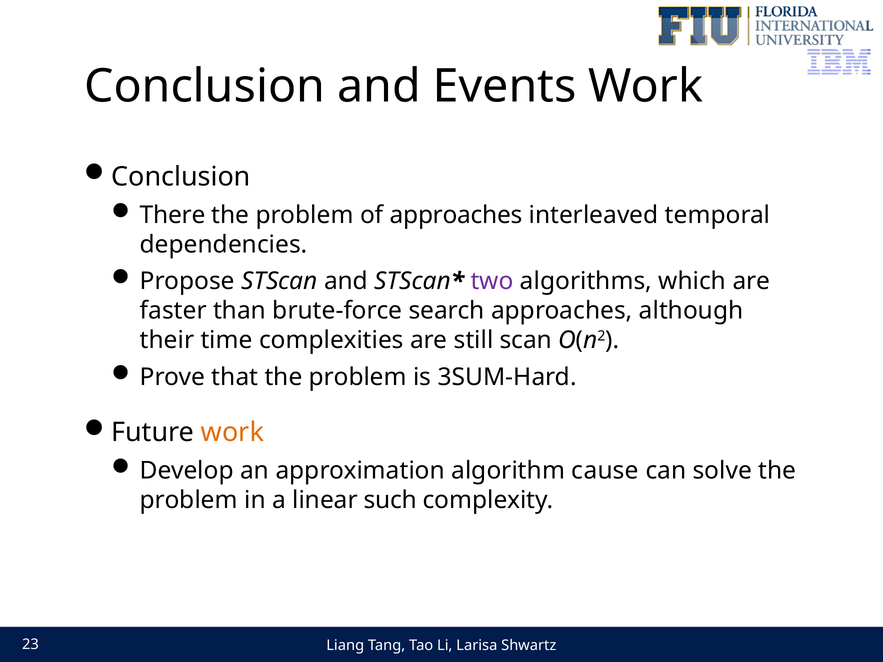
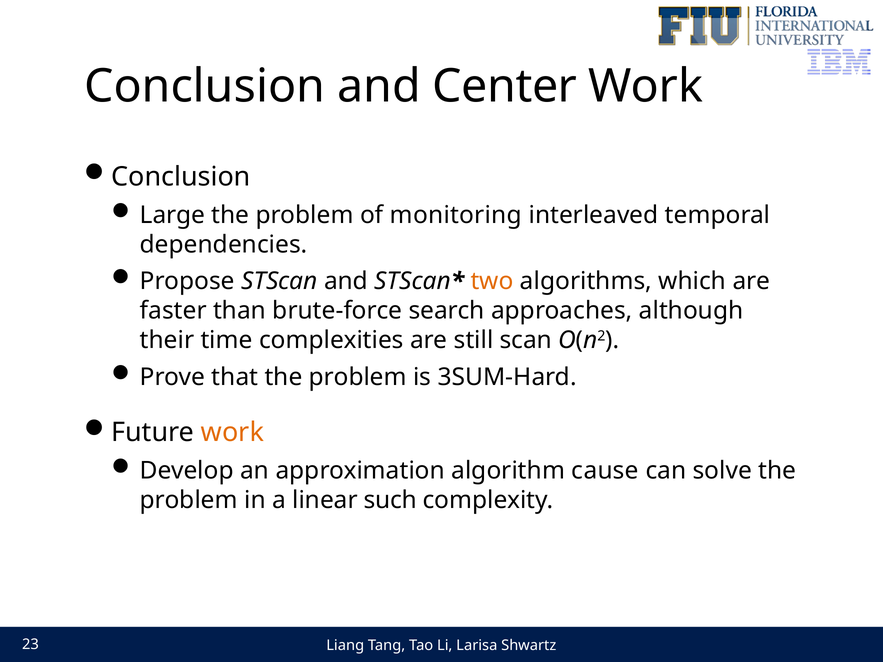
Events: Events -> Center
There: There -> Large
of approaches: approaches -> monitoring
two colour: purple -> orange
